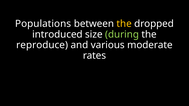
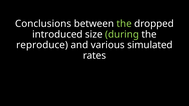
Populations: Populations -> Conclusions
the at (124, 24) colour: yellow -> light green
moderate: moderate -> simulated
